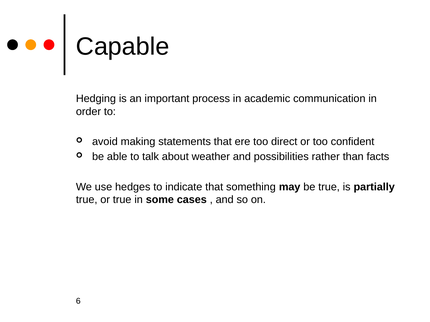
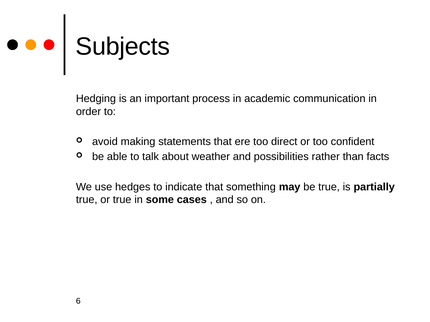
Capable: Capable -> Subjects
